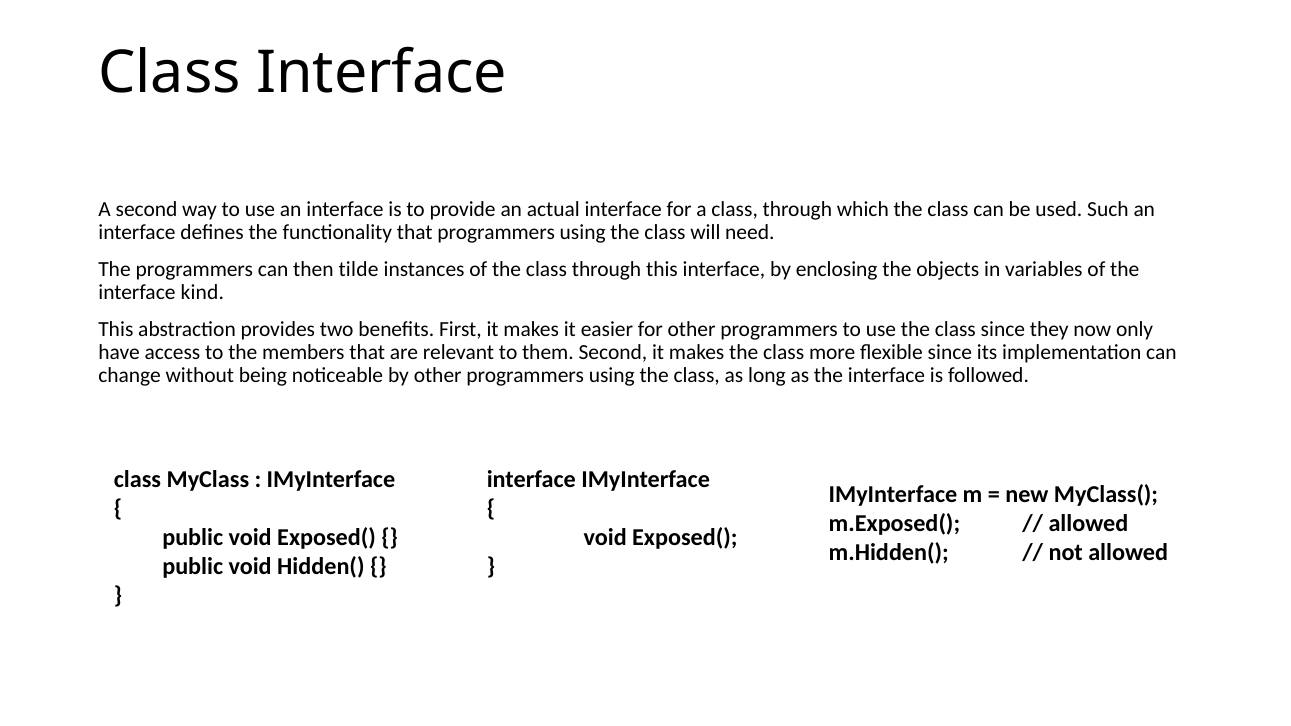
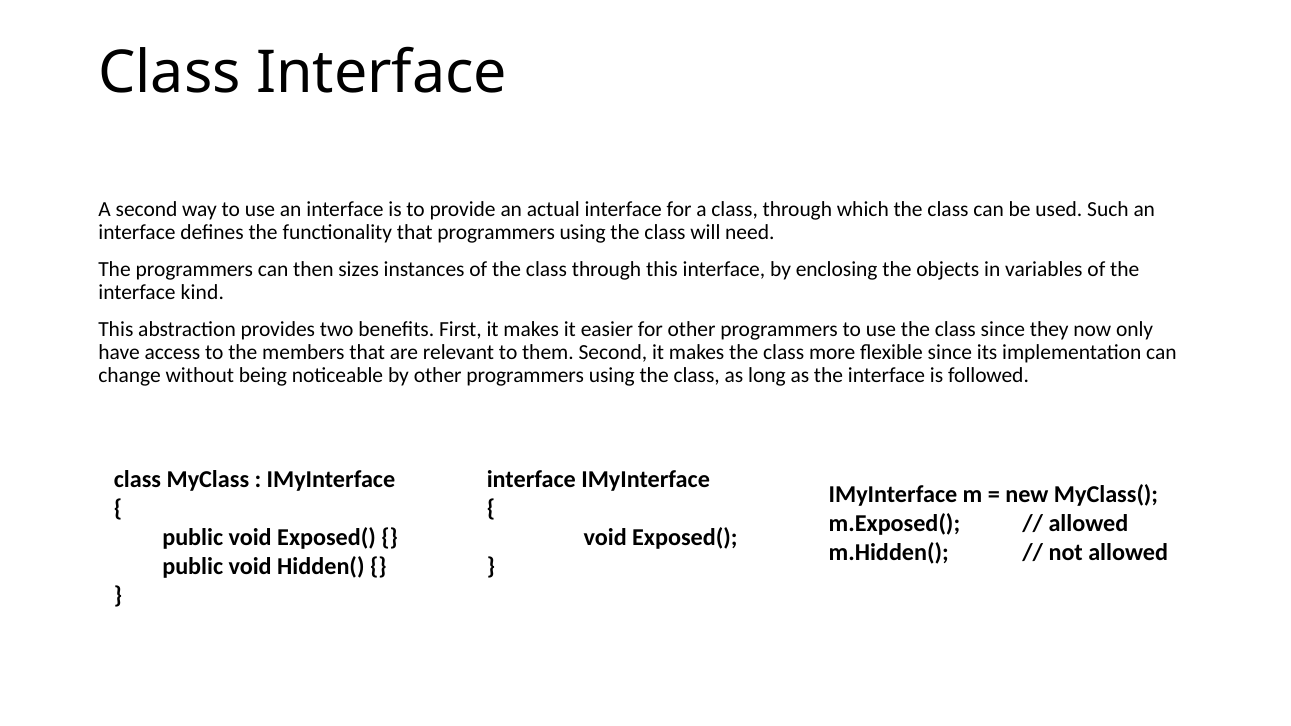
tilde: tilde -> sizes
